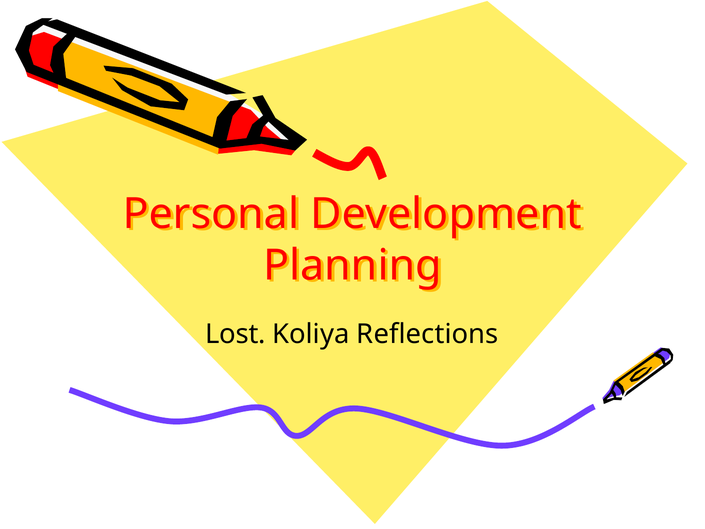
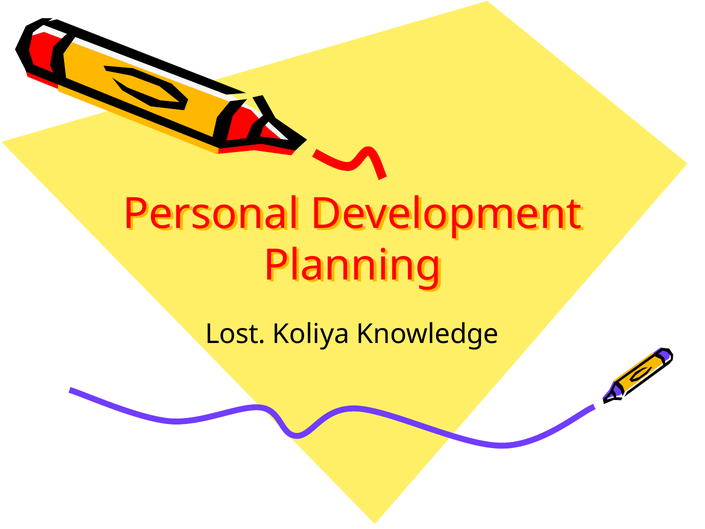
Reflections: Reflections -> Knowledge
